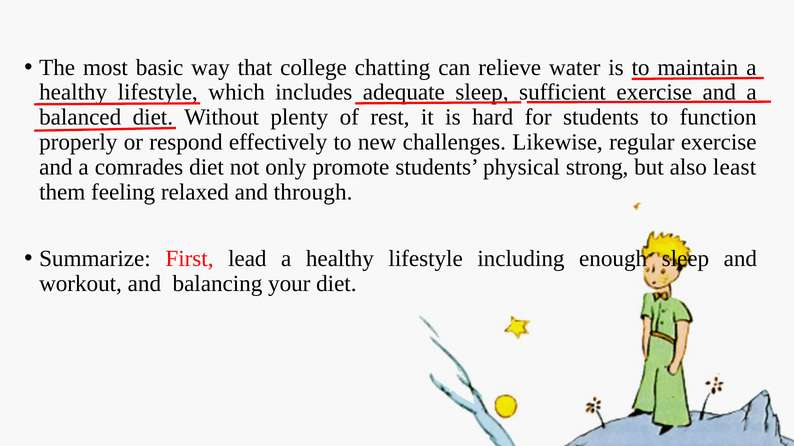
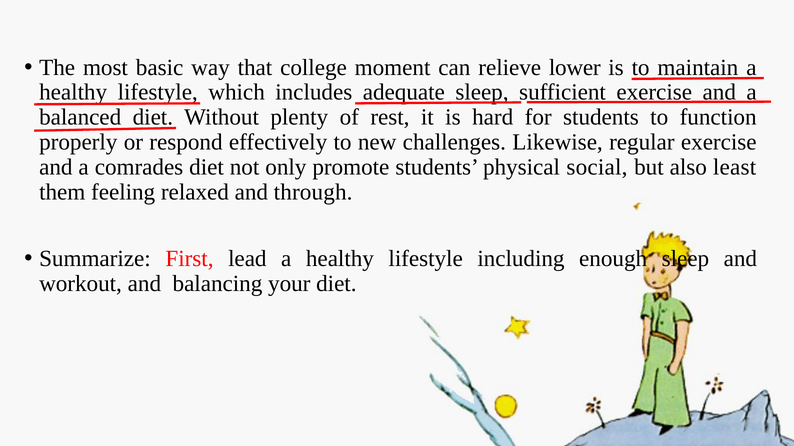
chatting: chatting -> moment
water: water -> lower
strong: strong -> social
